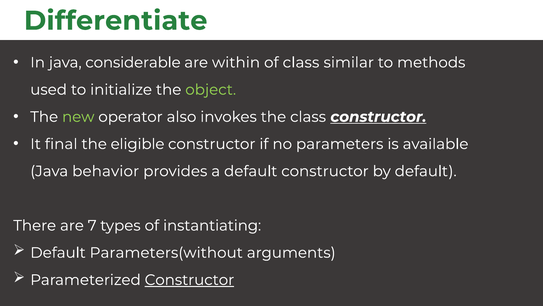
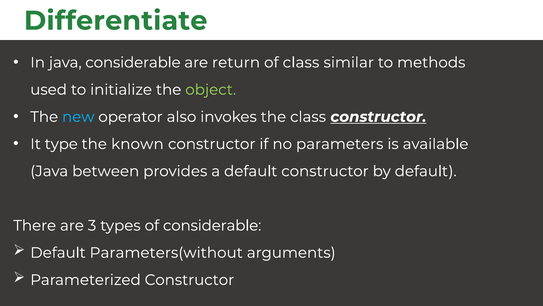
within: within -> return
new colour: light green -> light blue
final: final -> type
eligible: eligible -> known
behavior: behavior -> between
7: 7 -> 3
of instantiating: instantiating -> considerable
Constructor at (189, 279) underline: present -> none
